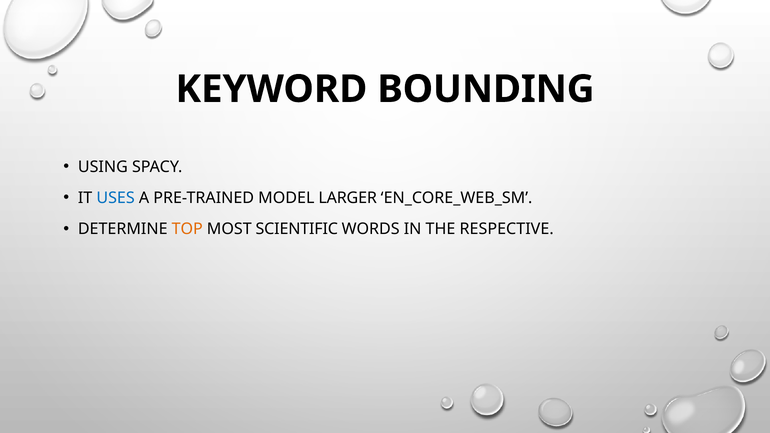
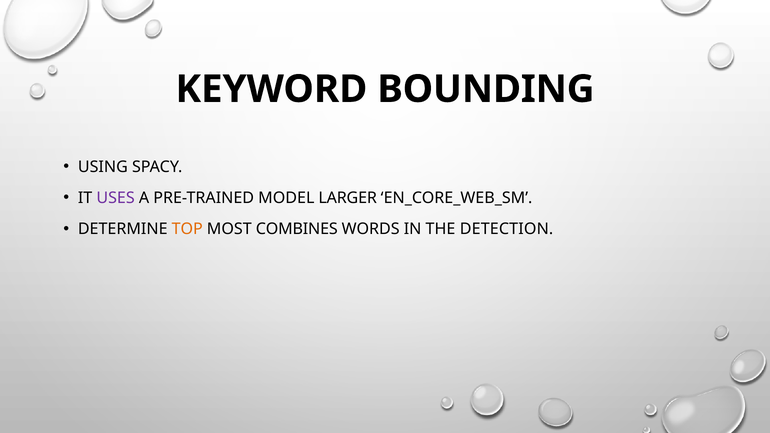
USES colour: blue -> purple
SCIENTIFIC: SCIENTIFIC -> COMBINES
RESPECTIVE: RESPECTIVE -> DETECTION
